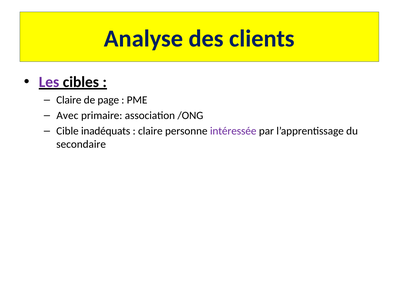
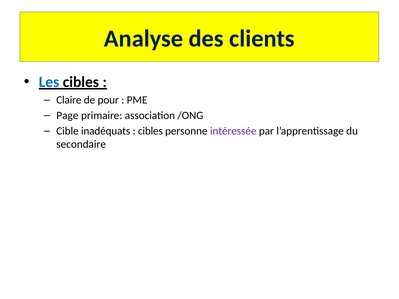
Les colour: purple -> blue
page: page -> pour
Avec: Avec -> Page
claire at (150, 131): claire -> cibles
